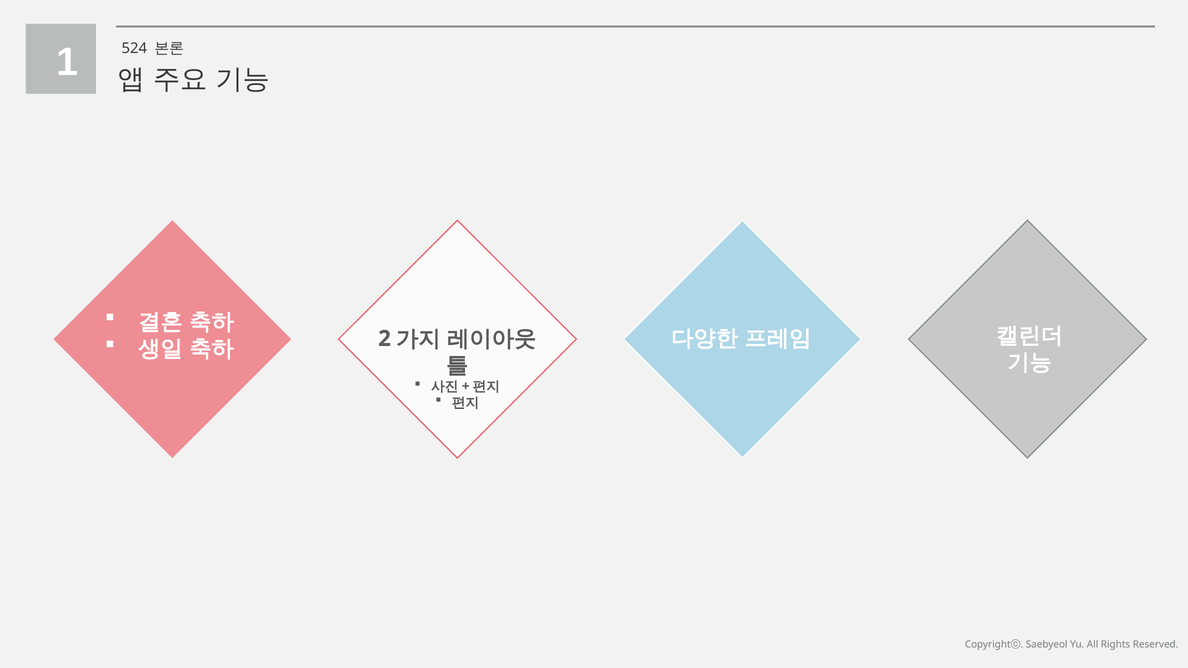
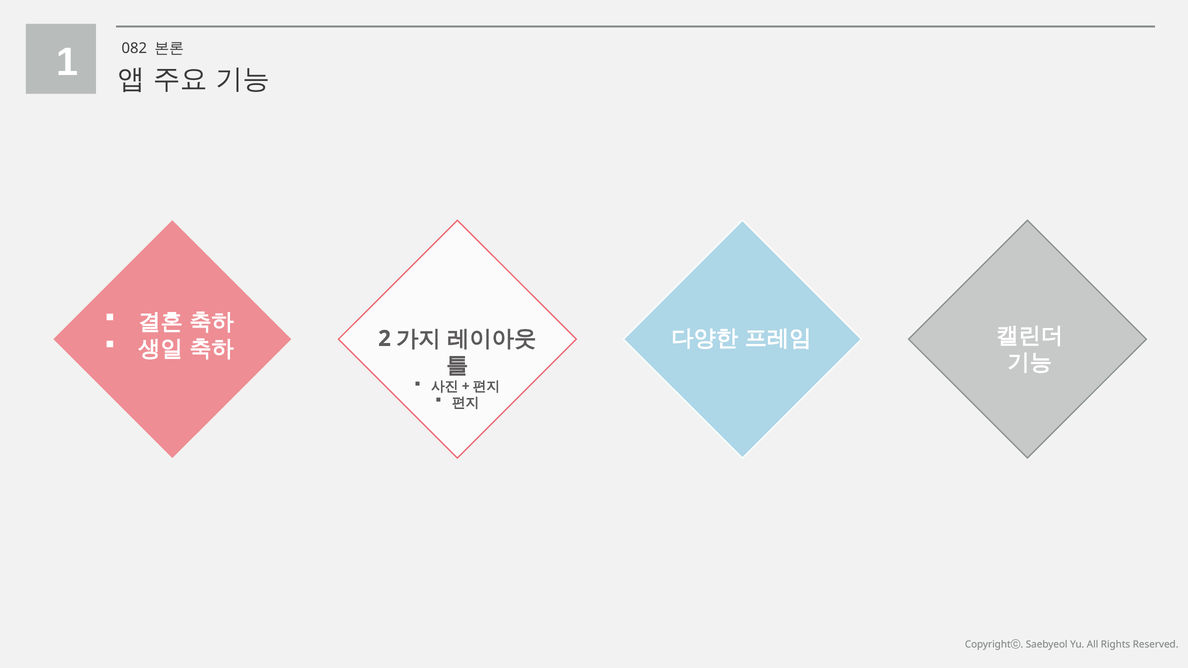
524: 524 -> 082
